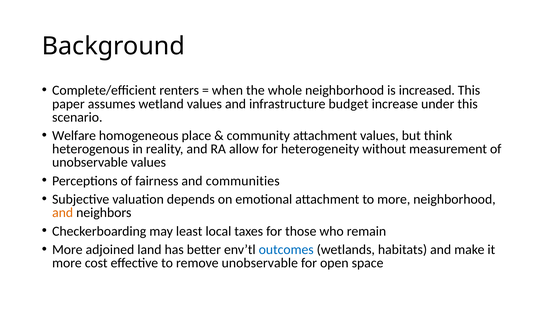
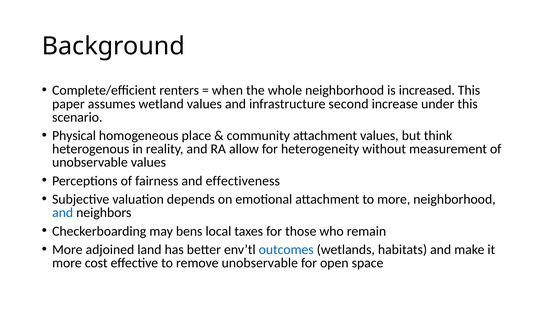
budget: budget -> second
Welfare: Welfare -> Physical
communities: communities -> effectiveness
and at (63, 213) colour: orange -> blue
least: least -> bens
